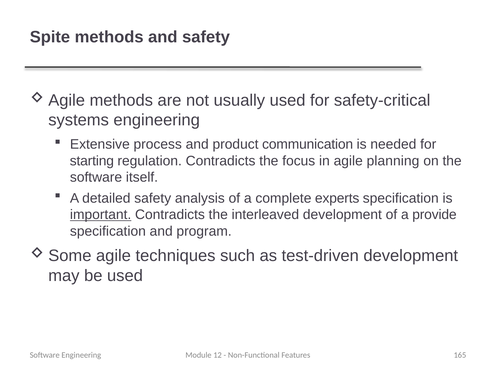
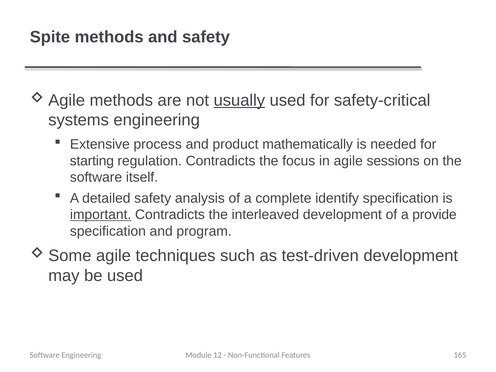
usually underline: none -> present
communication: communication -> mathematically
planning: planning -> sessions
experts: experts -> identify
